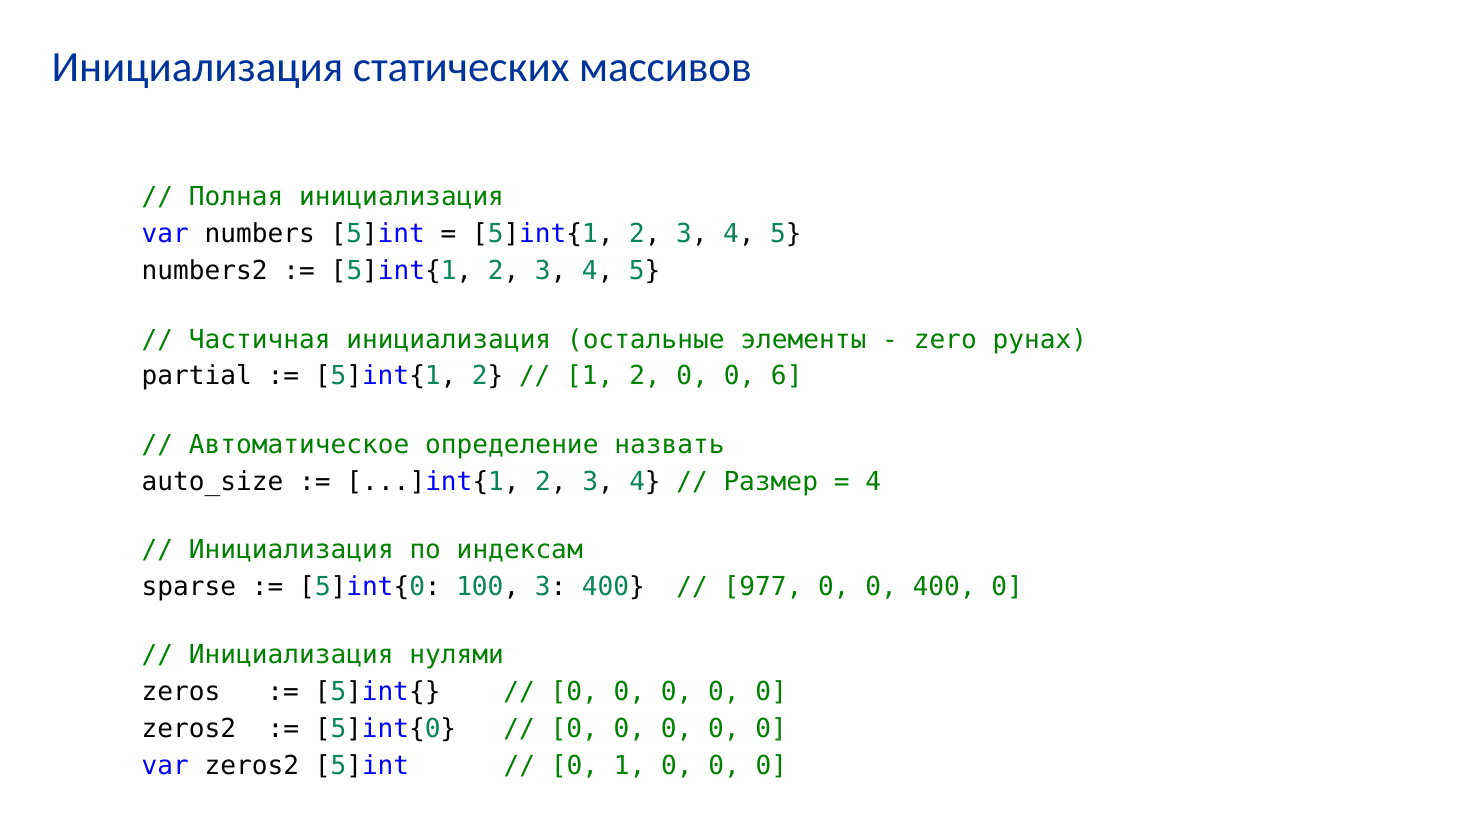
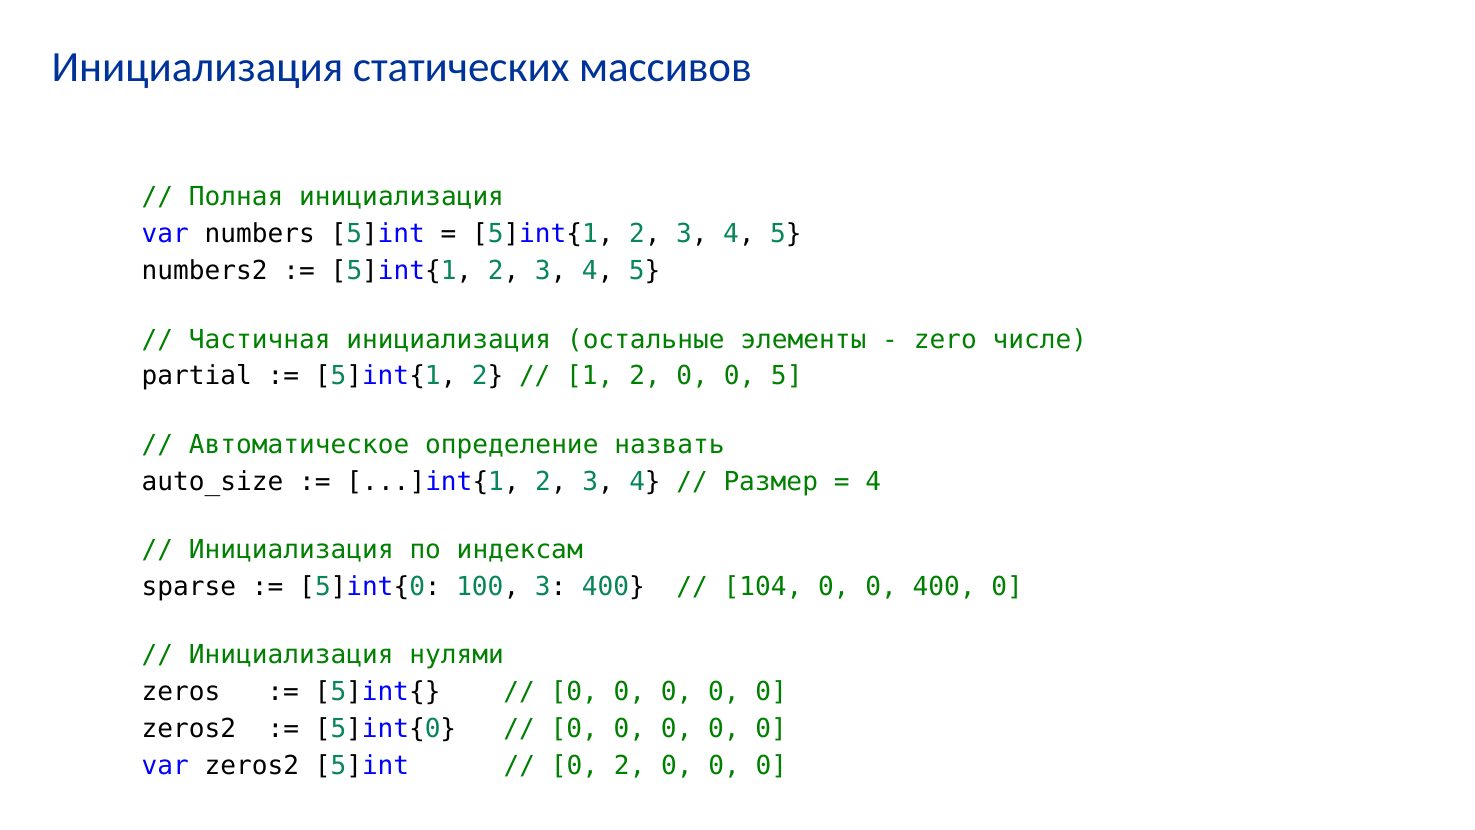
рунах: рунах -> числе
0 6: 6 -> 5
977: 977 -> 104
0 1: 1 -> 2
